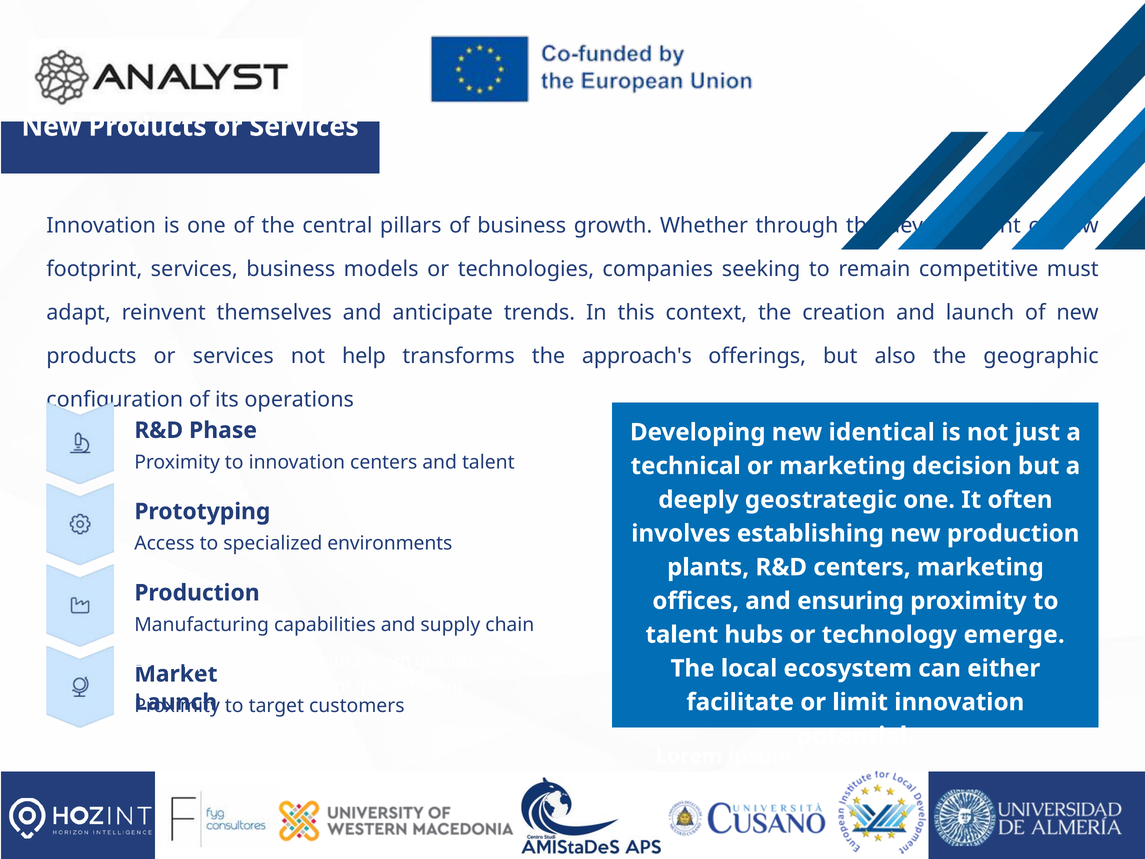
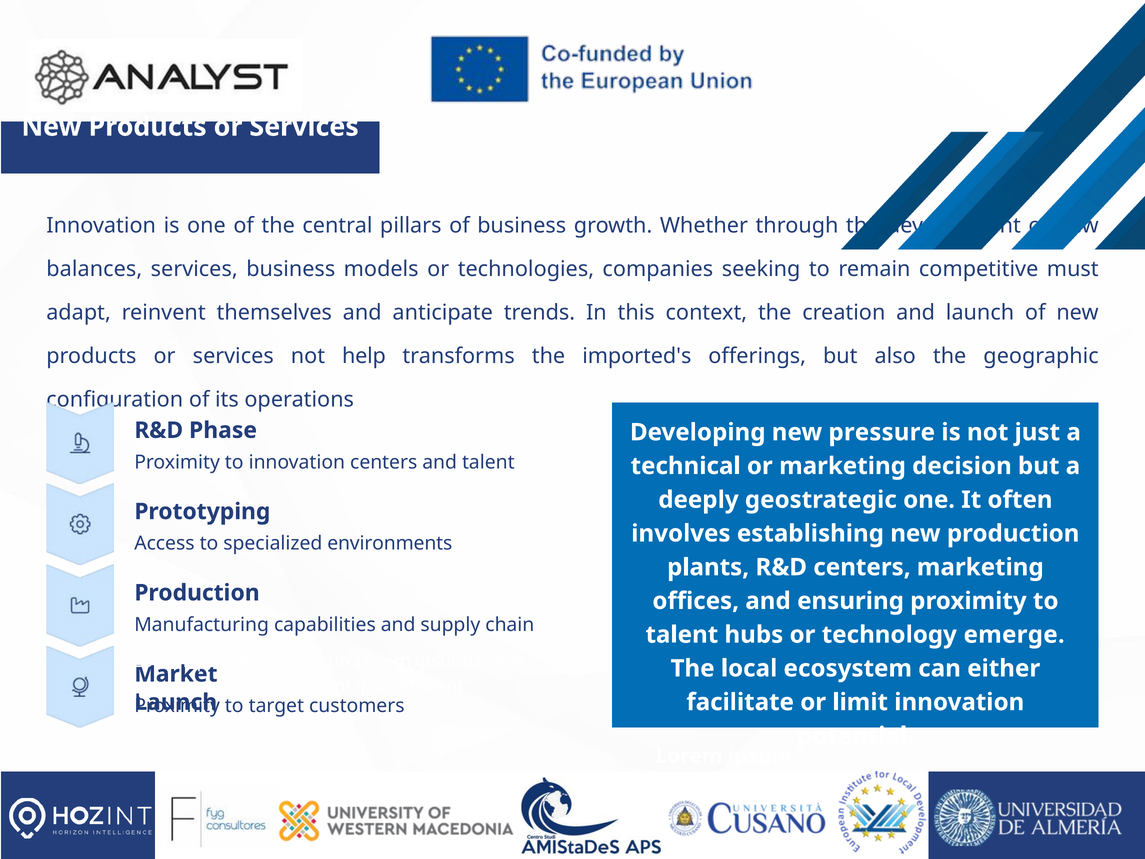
footprint: footprint -> balances
approach's: approach's -> imported's
identical: identical -> pressure
